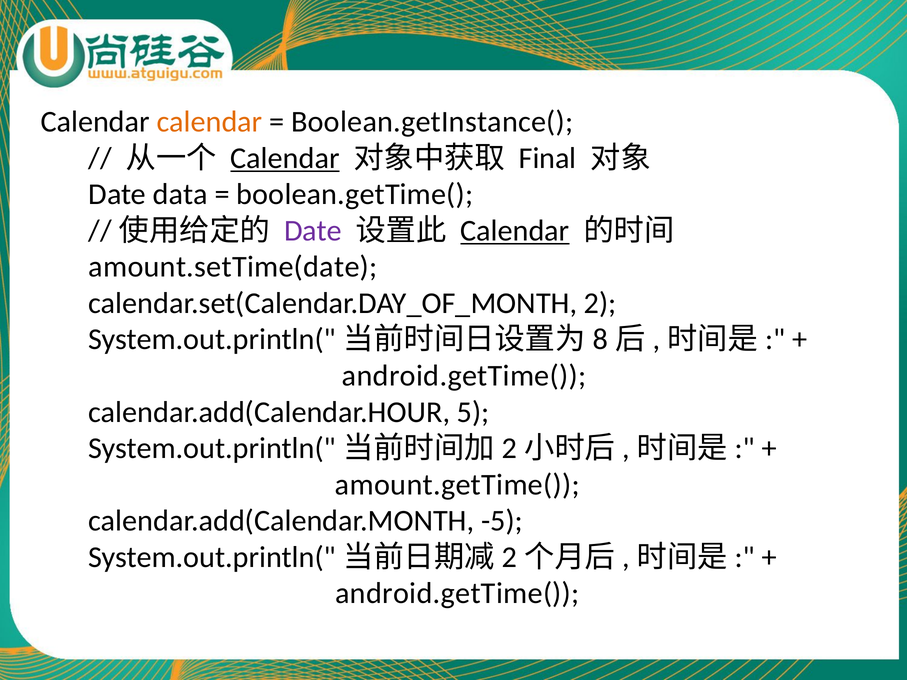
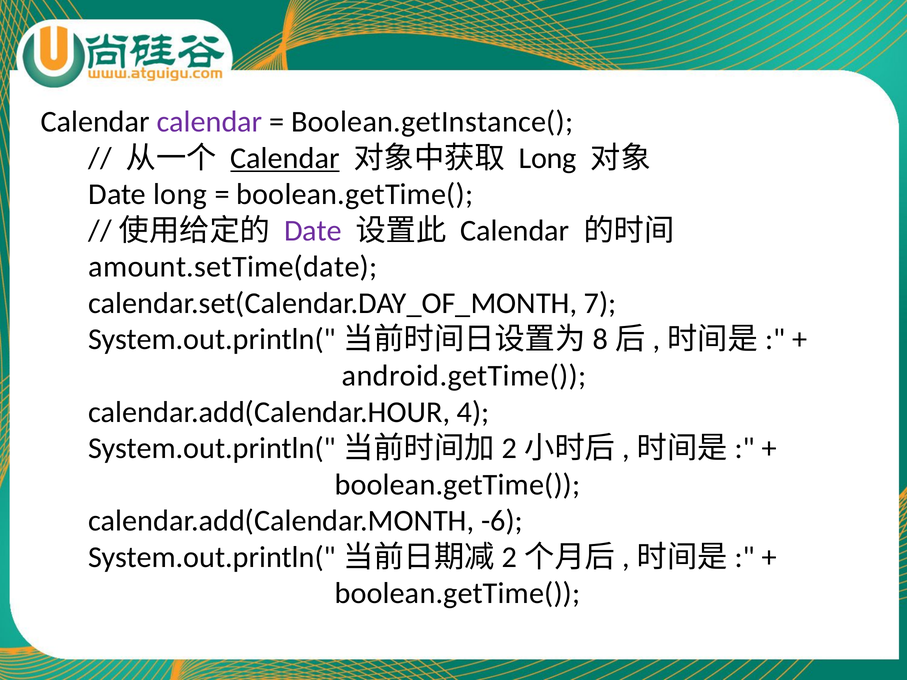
calendar at (210, 122) colour: orange -> purple
Final at (548, 158): Final -> Long
Date data: data -> long
Calendar at (515, 231) underline: present -> none
2: 2 -> 7
5: 5 -> 4
amount.getTime( at (457, 485): amount.getTime( -> boolean.getTime(
-5: -5 -> -6
android.getTime( at (457, 594): android.getTime( -> boolean.getTime(
